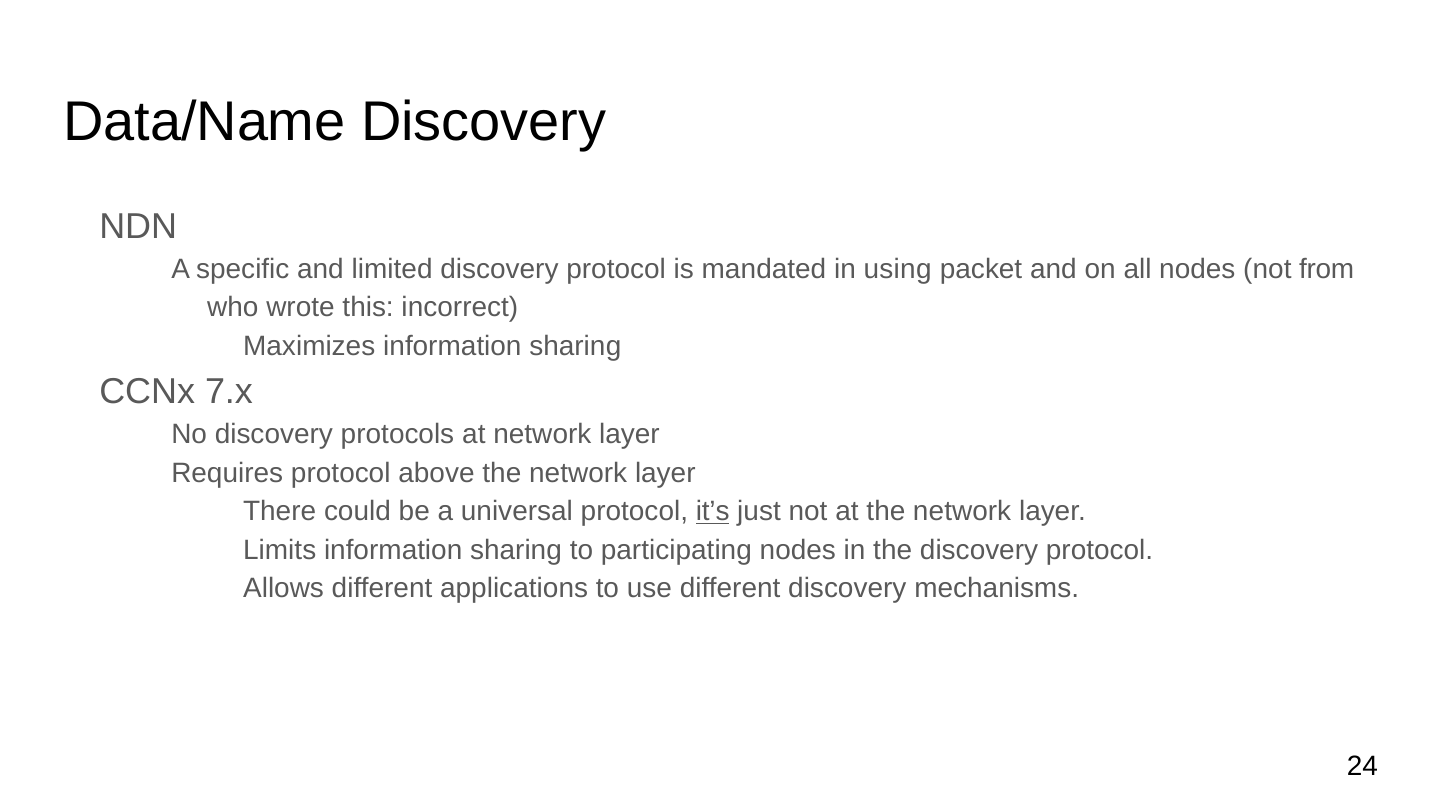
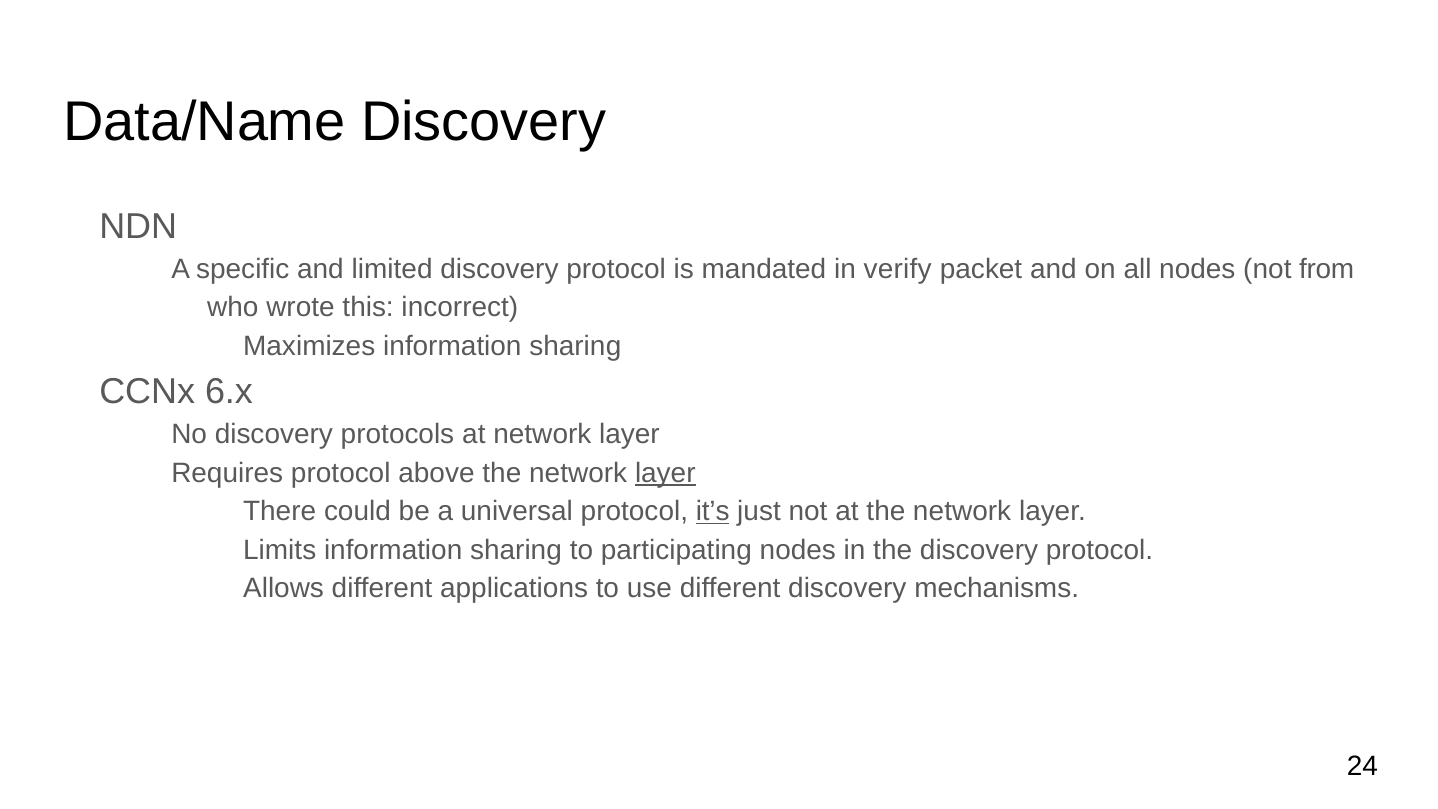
using: using -> verify
7.x: 7.x -> 6.x
layer at (665, 473) underline: none -> present
